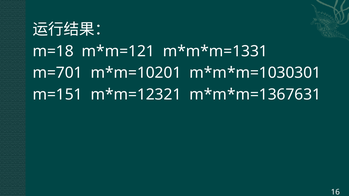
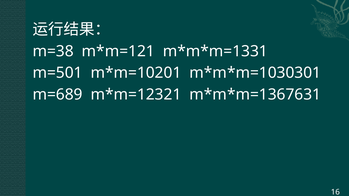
m=18: m=18 -> m=38
m=701: m=701 -> m=501
m=151: m=151 -> m=689
